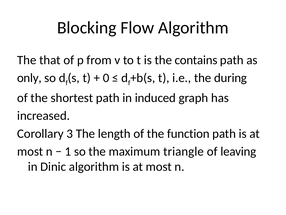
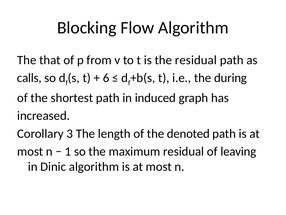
the contains: contains -> residual
only: only -> calls
0: 0 -> 6
function: function -> denoted
maximum triangle: triangle -> residual
